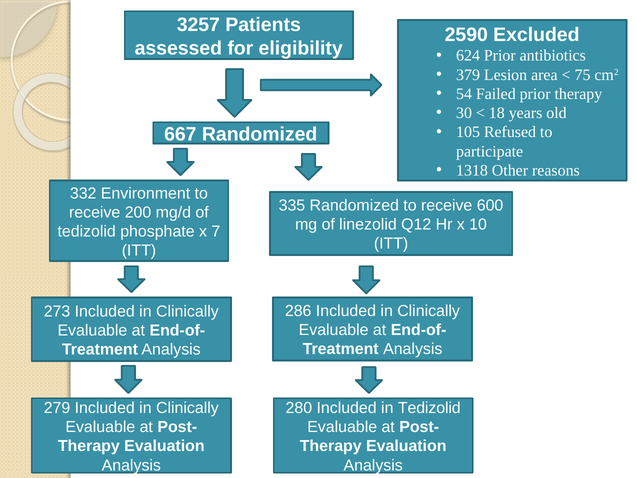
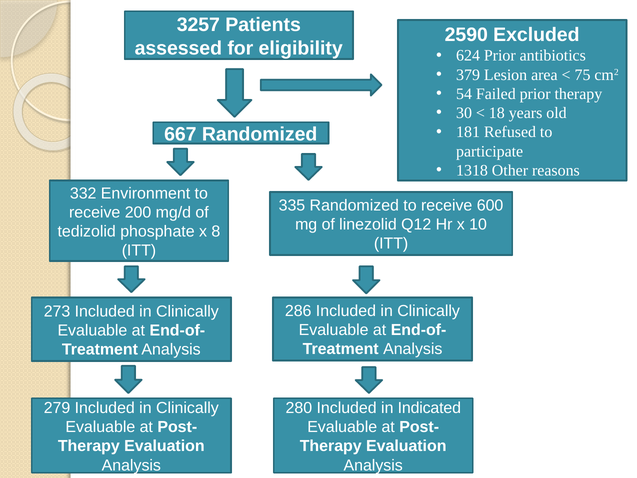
105: 105 -> 181
7: 7 -> 8
in Tedizolid: Tedizolid -> Indicated
